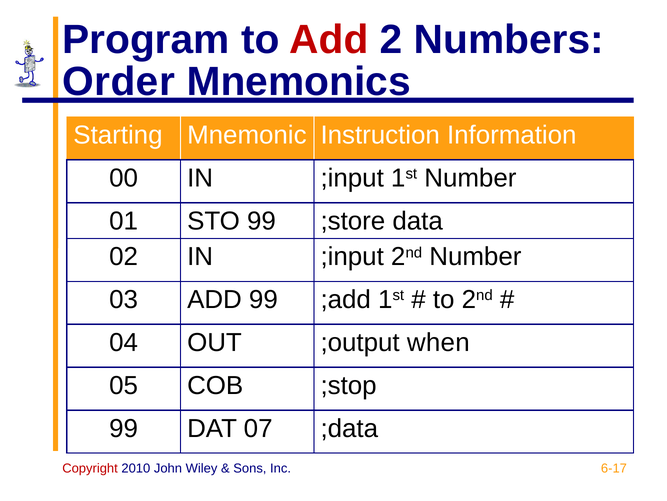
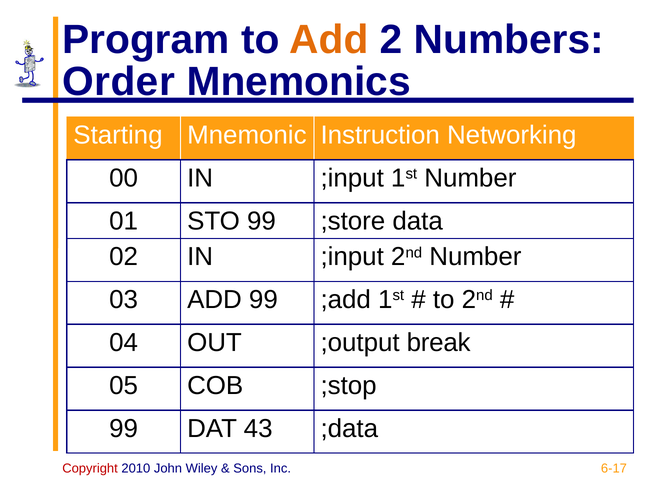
Add at (329, 40) colour: red -> orange
Information: Information -> Networking
when: when -> break
07: 07 -> 43
